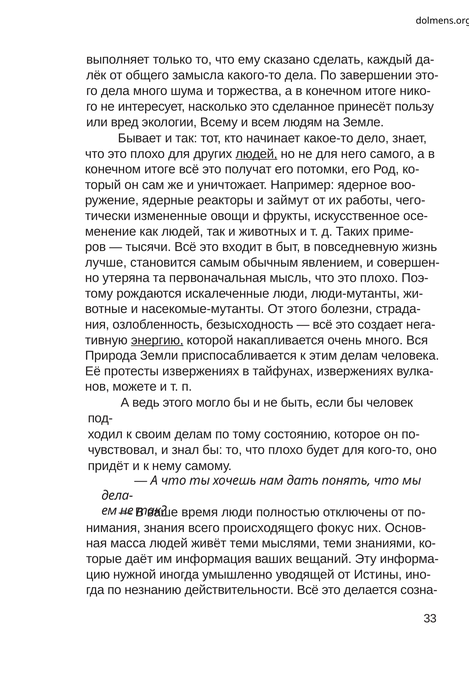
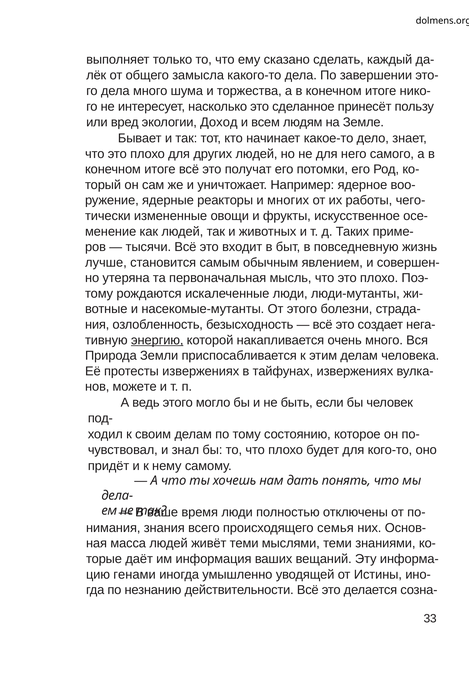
Всему: Всему -> Доход
людей at (256, 154) underline: present -> none
займут: займут -> многих
фокус: фокус -> семья
нужной: нужной -> генами
